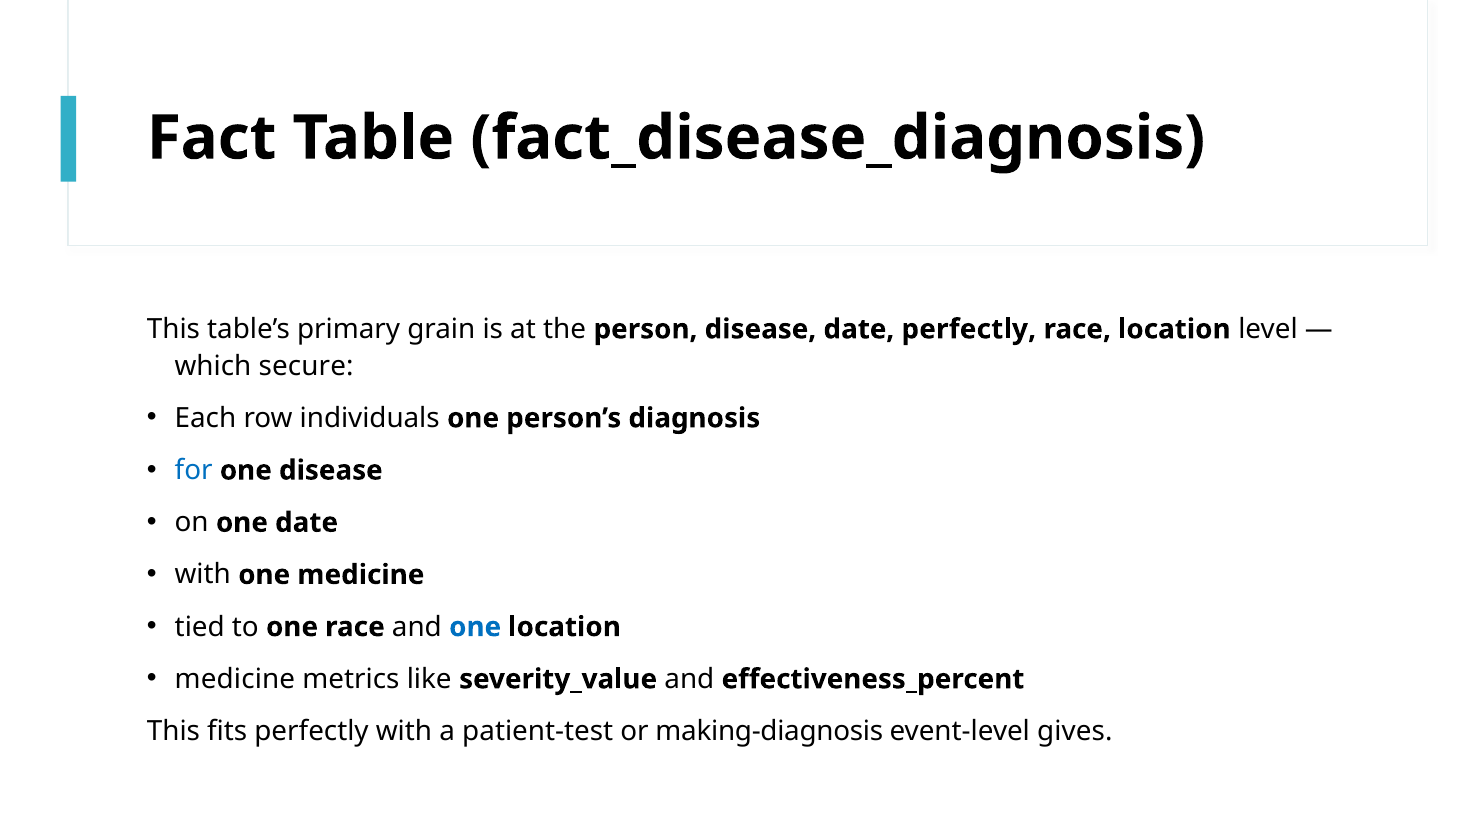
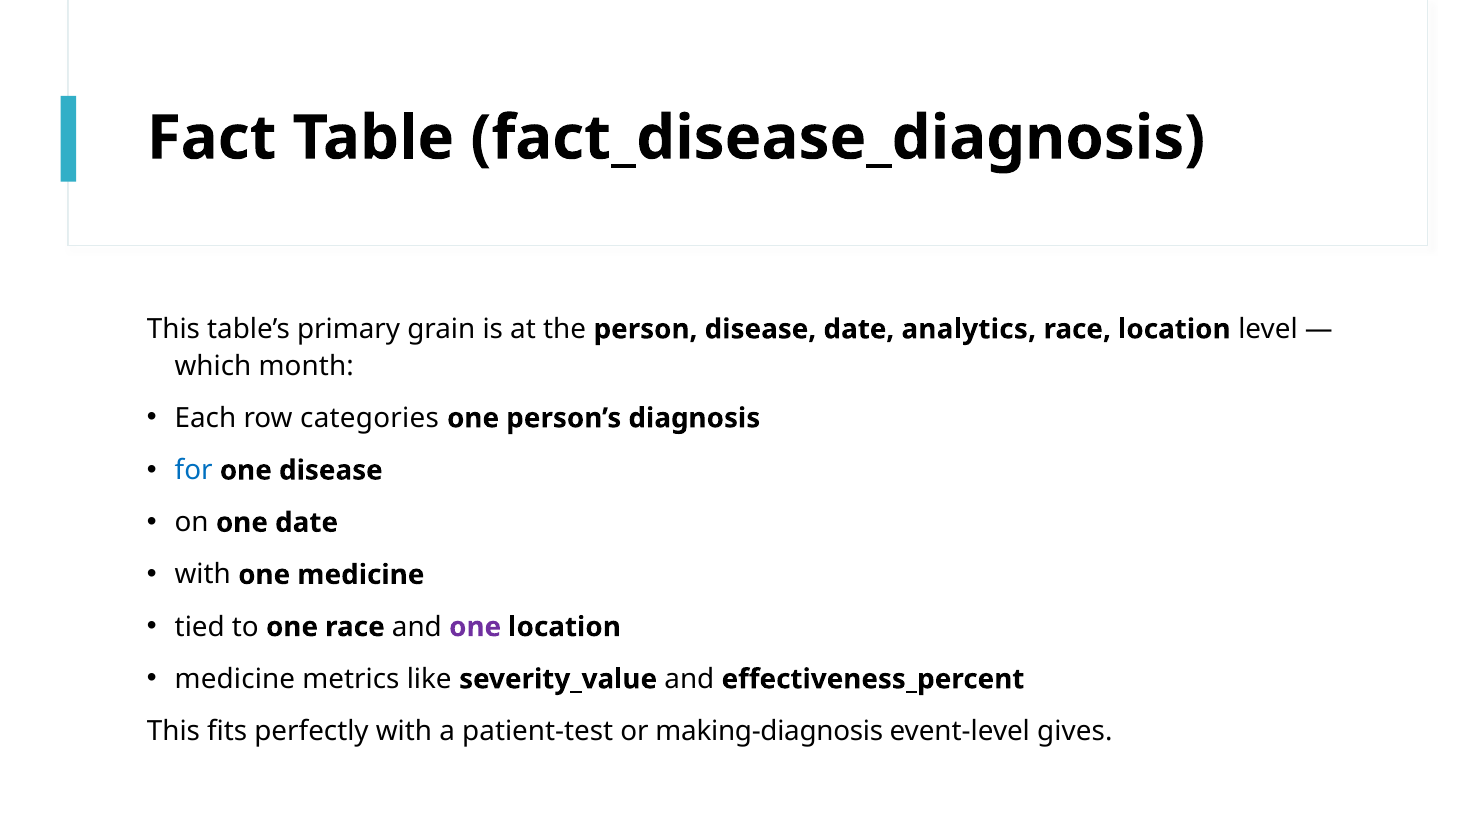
date perfectly: perfectly -> analytics
secure: secure -> month
individuals: individuals -> categories
one at (475, 627) colour: blue -> purple
